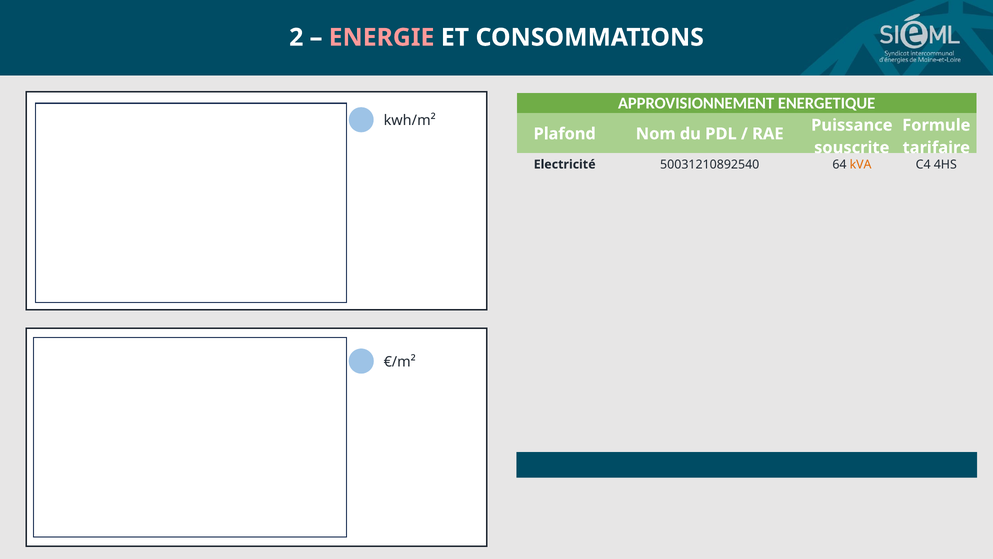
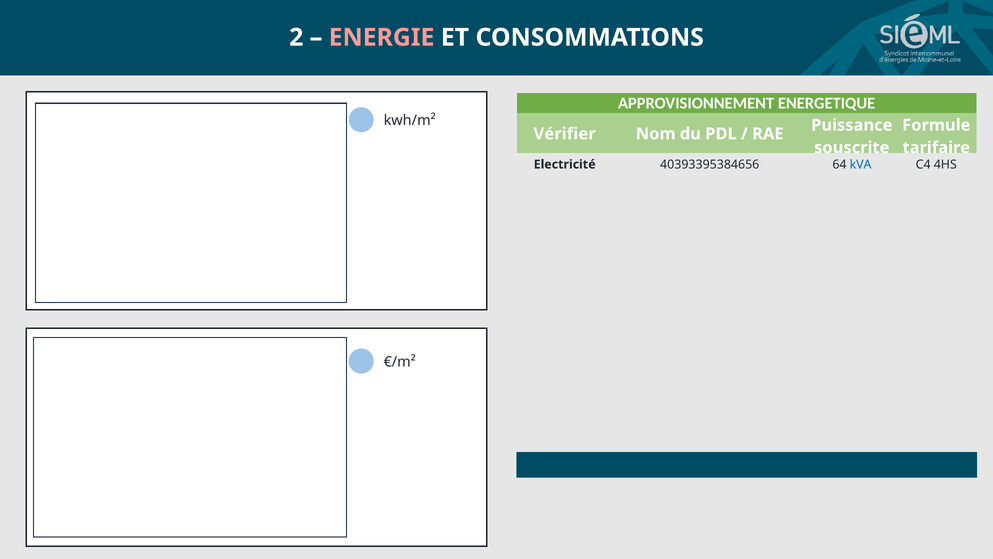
Plafond: Plafond -> Vérifier
50031210892540: 50031210892540 -> 40393395384656
kVA colour: orange -> blue
